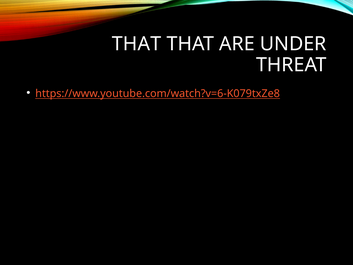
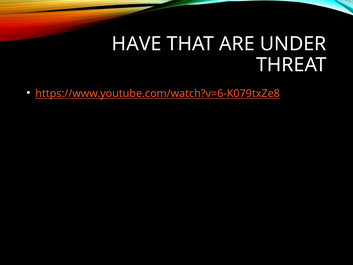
THAT at (137, 44): THAT -> HAVE
